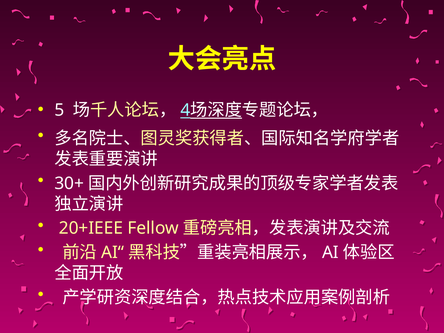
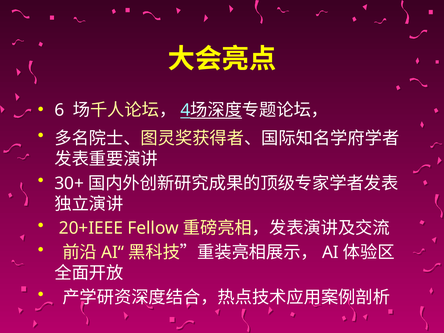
5: 5 -> 6
